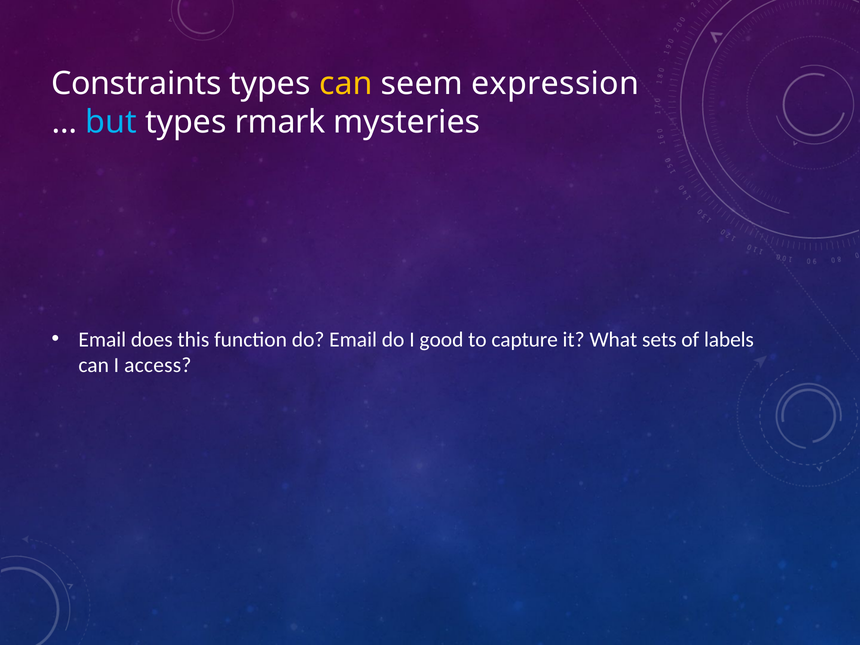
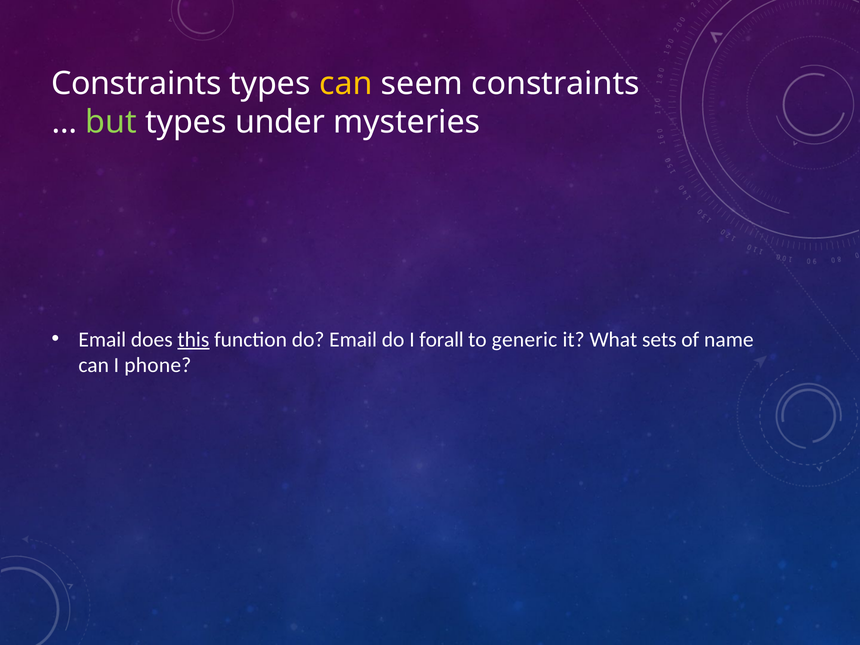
seem expression: expression -> constraints
but colour: light blue -> light green
rmark: rmark -> under
this underline: none -> present
good: good -> forall
capture: capture -> generic
labels: labels -> name
access: access -> phone
